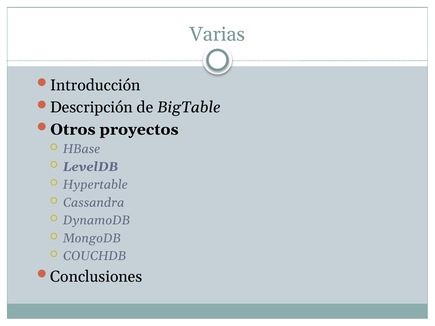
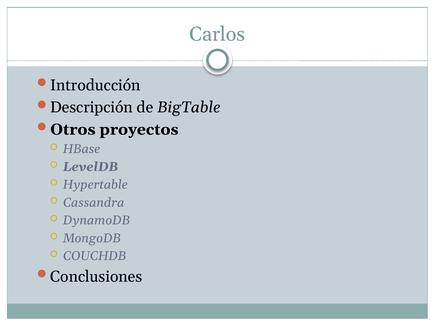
Varias: Varias -> Carlos
